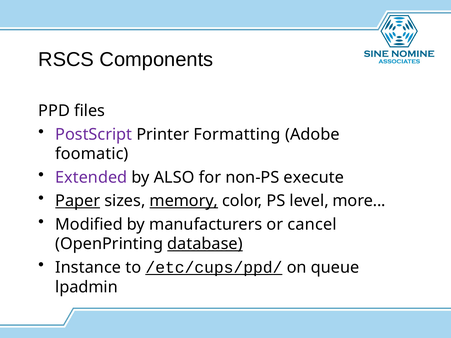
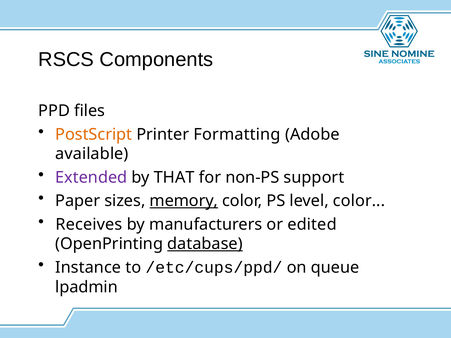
PostScript colour: purple -> orange
foomatic: foomatic -> available
ALSO: ALSO -> THAT
execute: execute -> support
Paper underline: present -> none
level more: more -> color
Modified: Modified -> Receives
cancel: cancel -> edited
/etc/cups/ppd/ underline: present -> none
